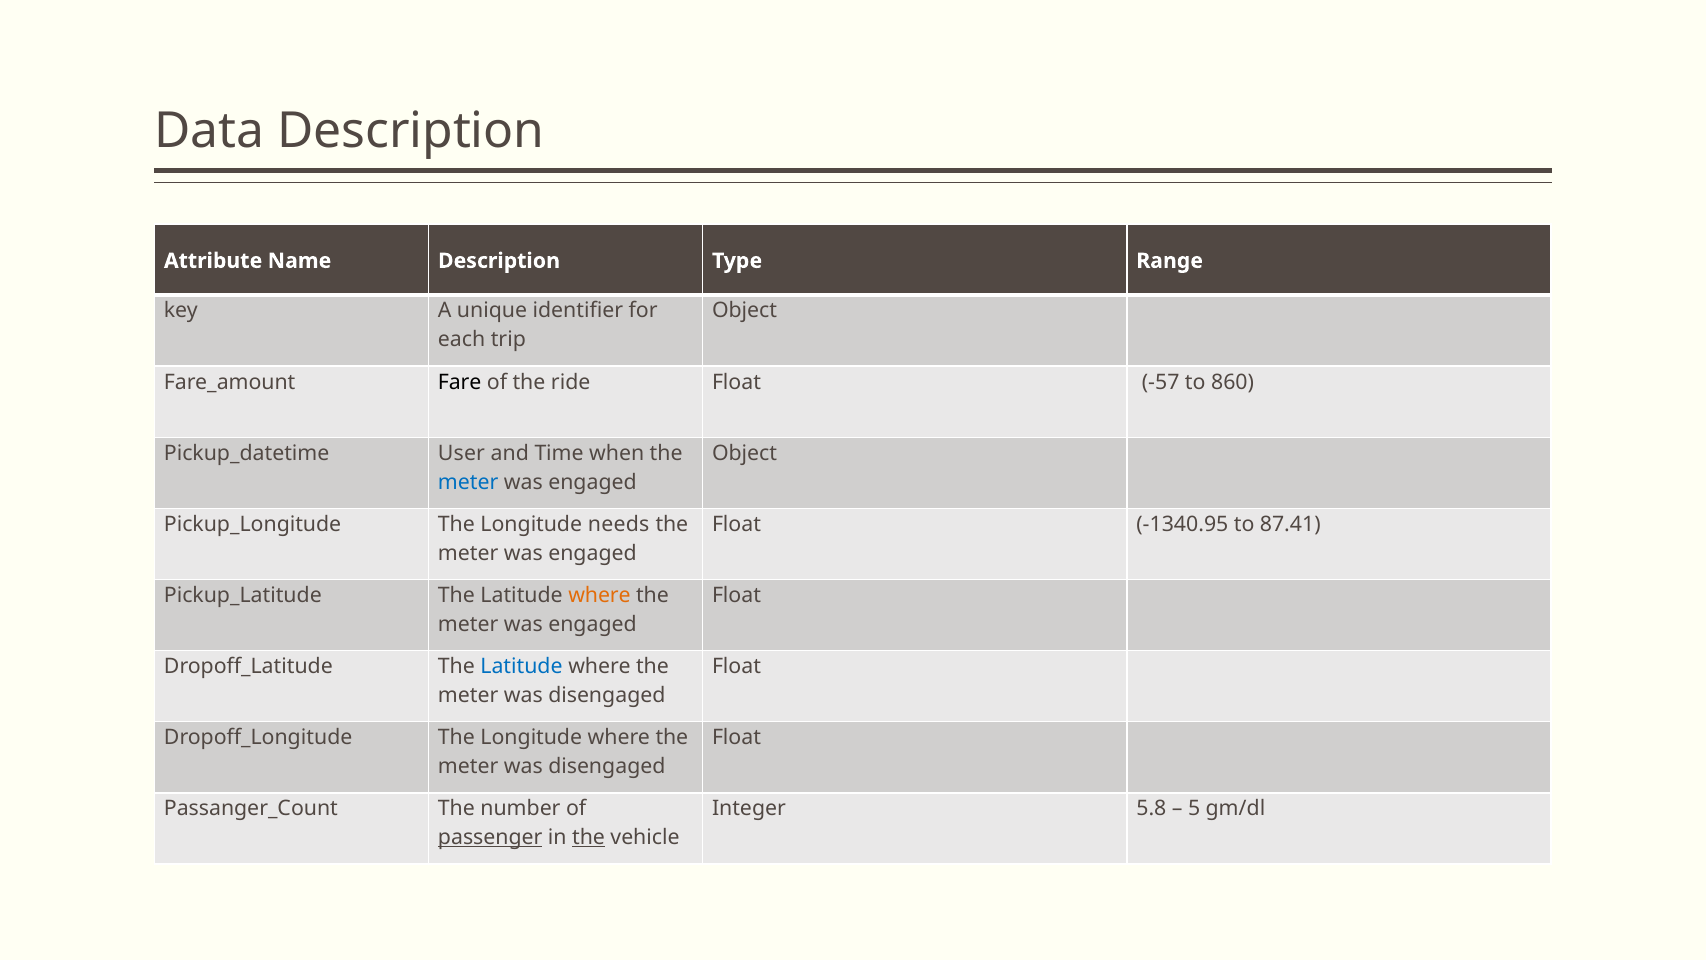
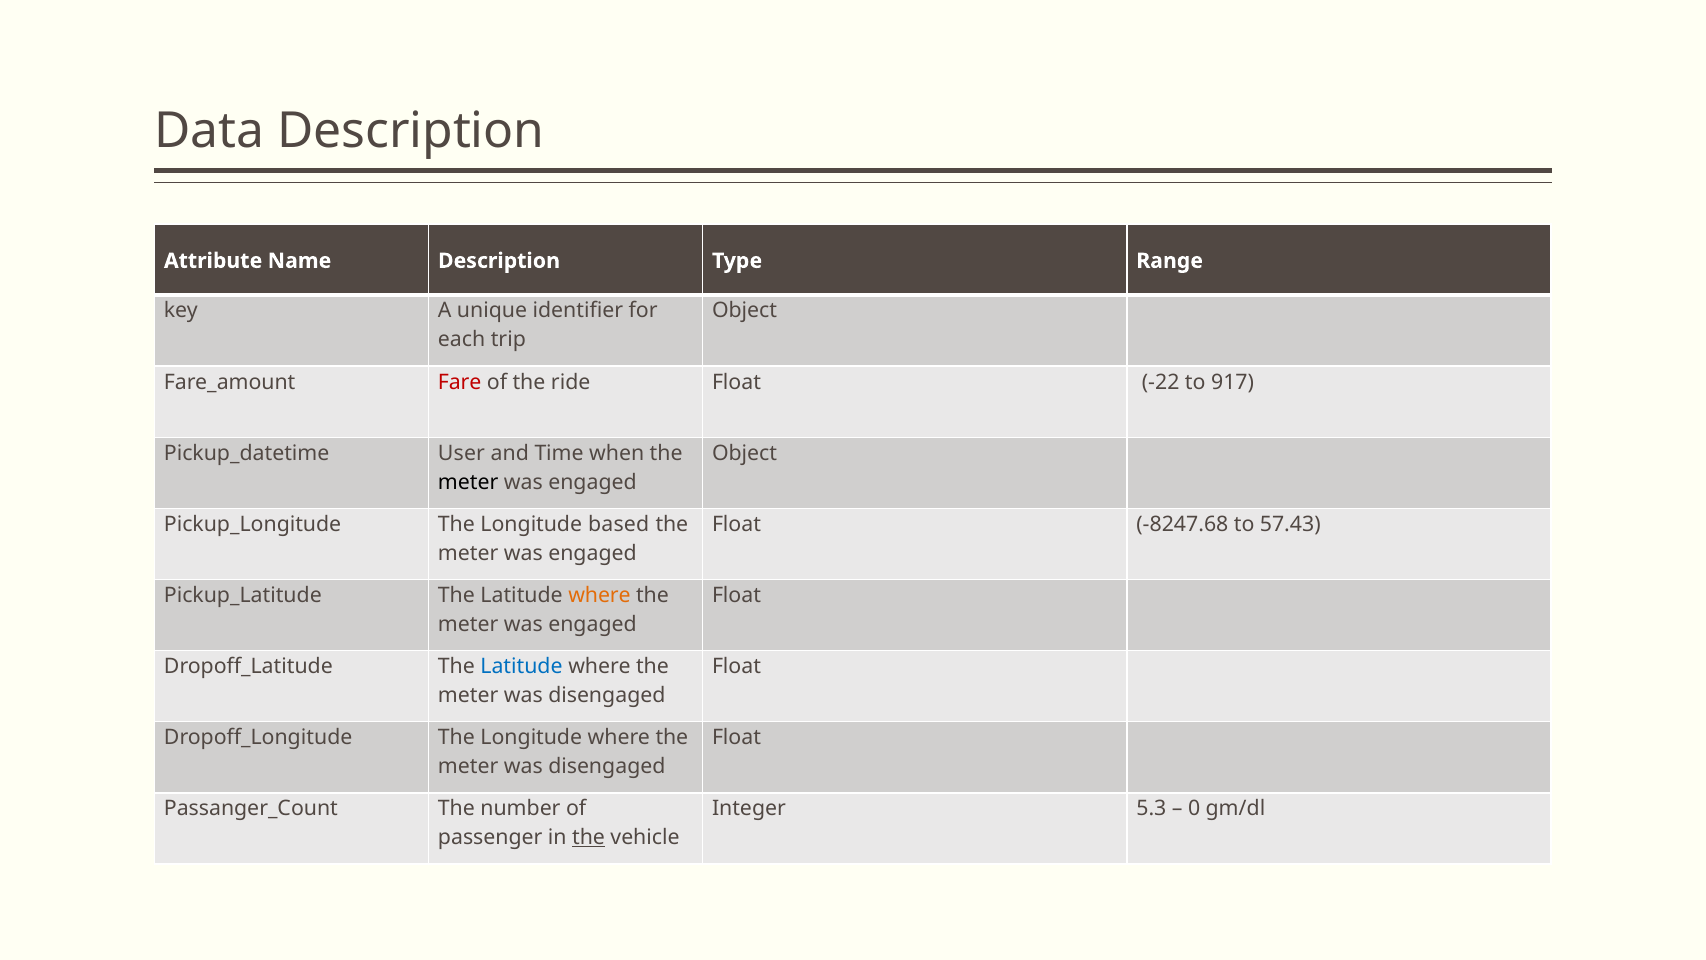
Fare colour: black -> red
-57: -57 -> -22
860: 860 -> 917
meter at (468, 482) colour: blue -> black
needs: needs -> based
-1340.95: -1340.95 -> -8247.68
87.41: 87.41 -> 57.43
5.8: 5.8 -> 5.3
5: 5 -> 0
passenger underline: present -> none
